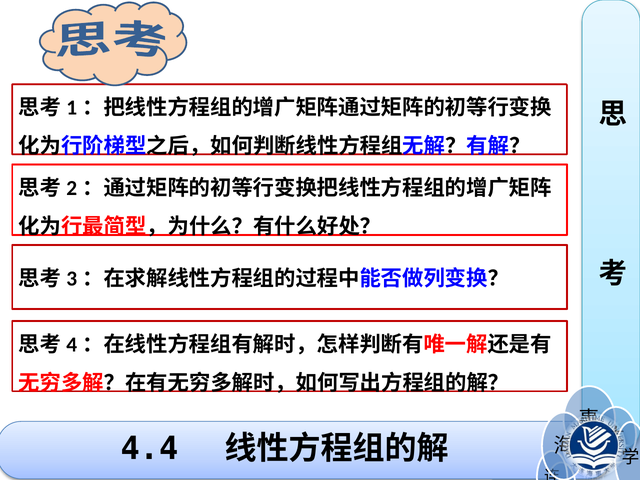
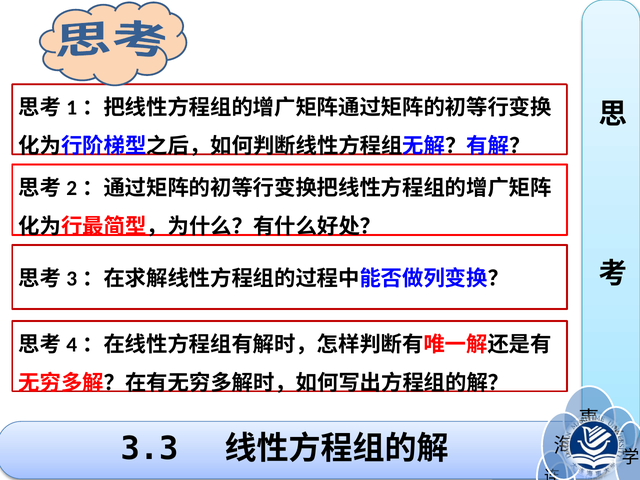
4.4: 4.4 -> 3.3
